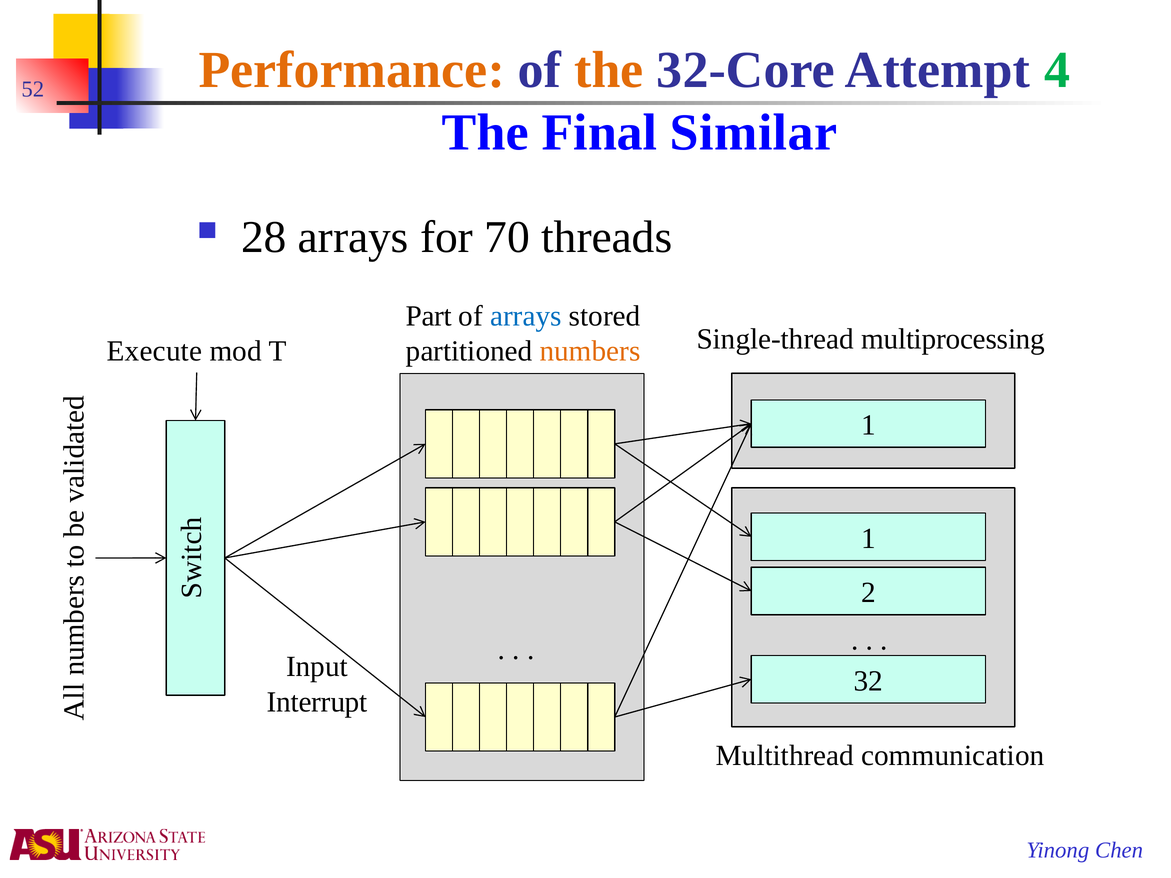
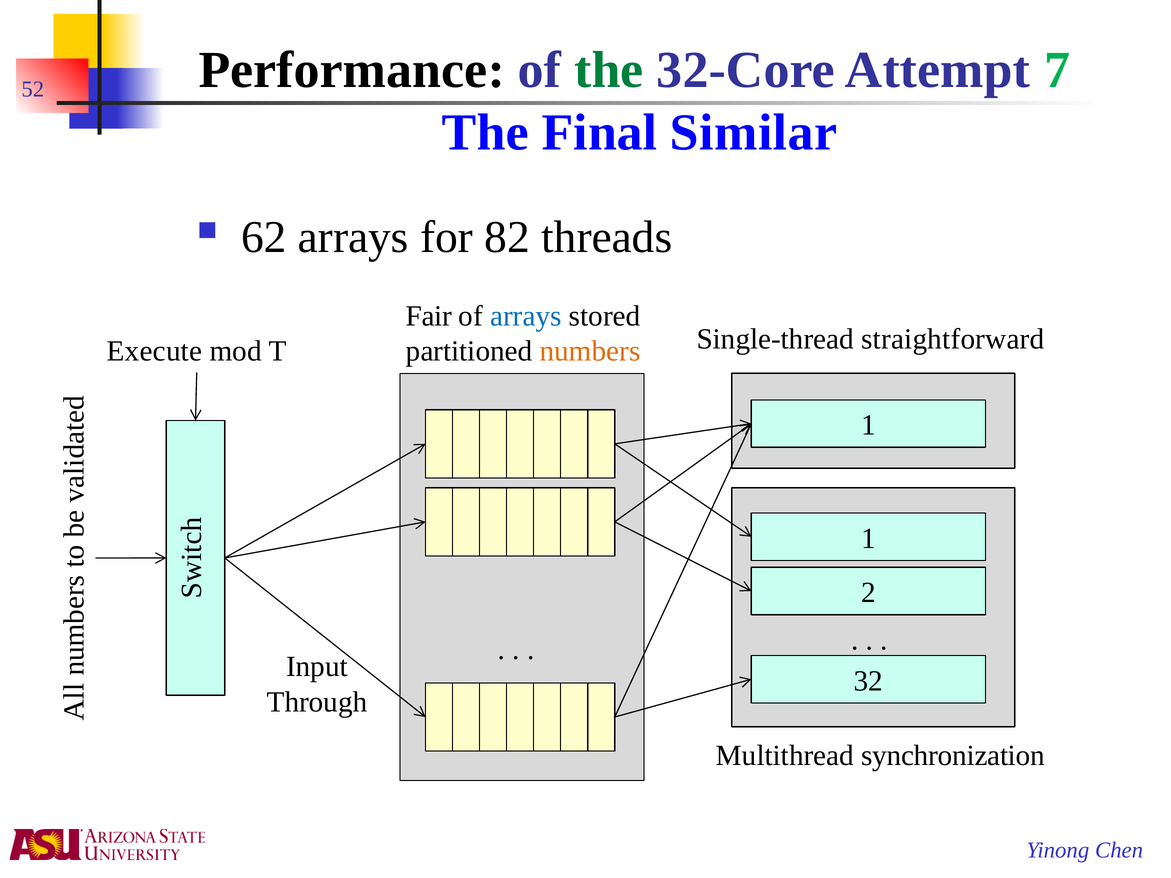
Performance colour: orange -> black
the at (609, 70) colour: orange -> green
4: 4 -> 7
28: 28 -> 62
70: 70 -> 82
Part: Part -> Fair
multiprocessing: multiprocessing -> straightforward
Interrupt: Interrupt -> Through
communication: communication -> synchronization
